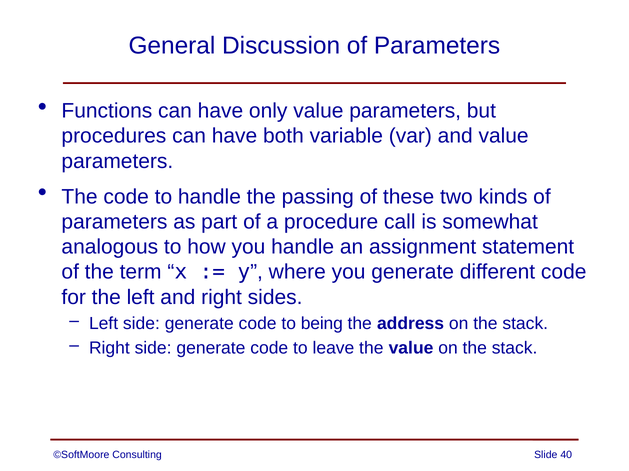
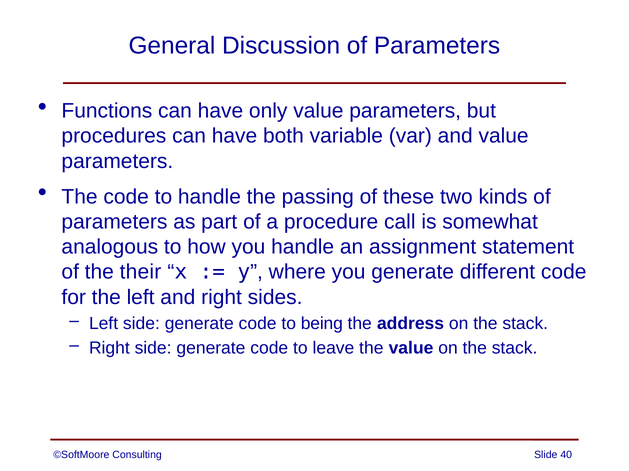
term: term -> their
